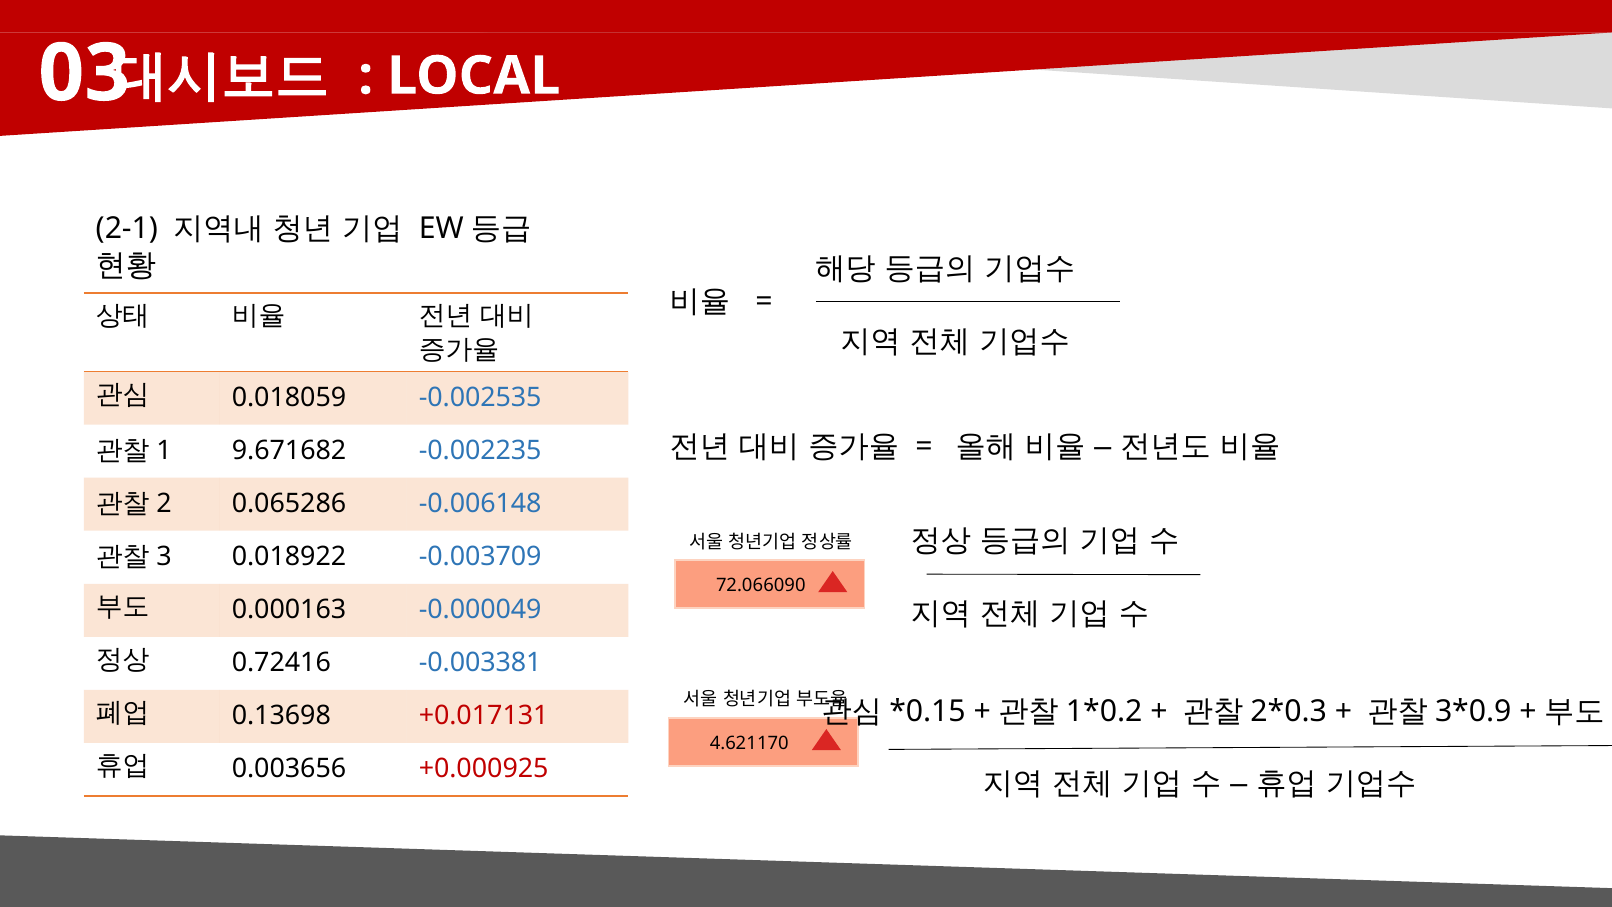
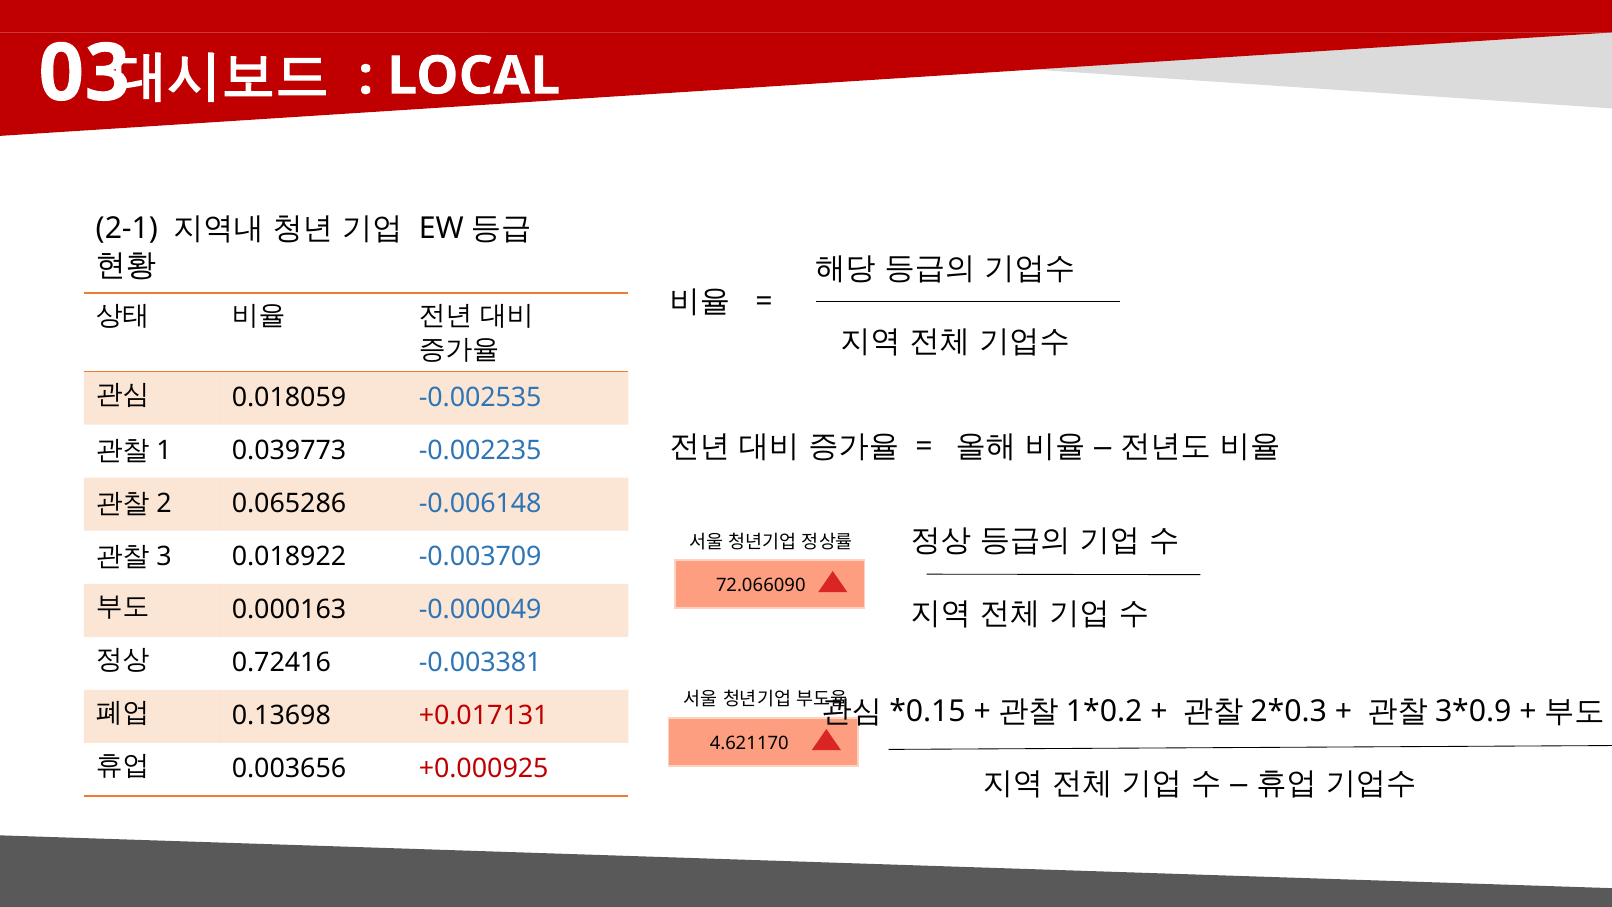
9.671682: 9.671682 -> 0.039773
